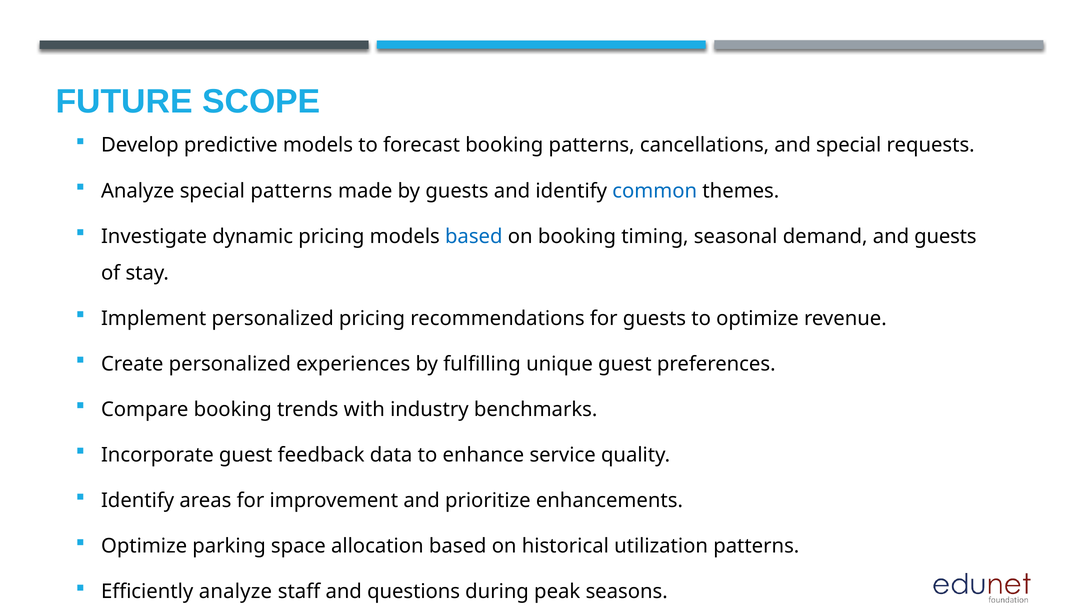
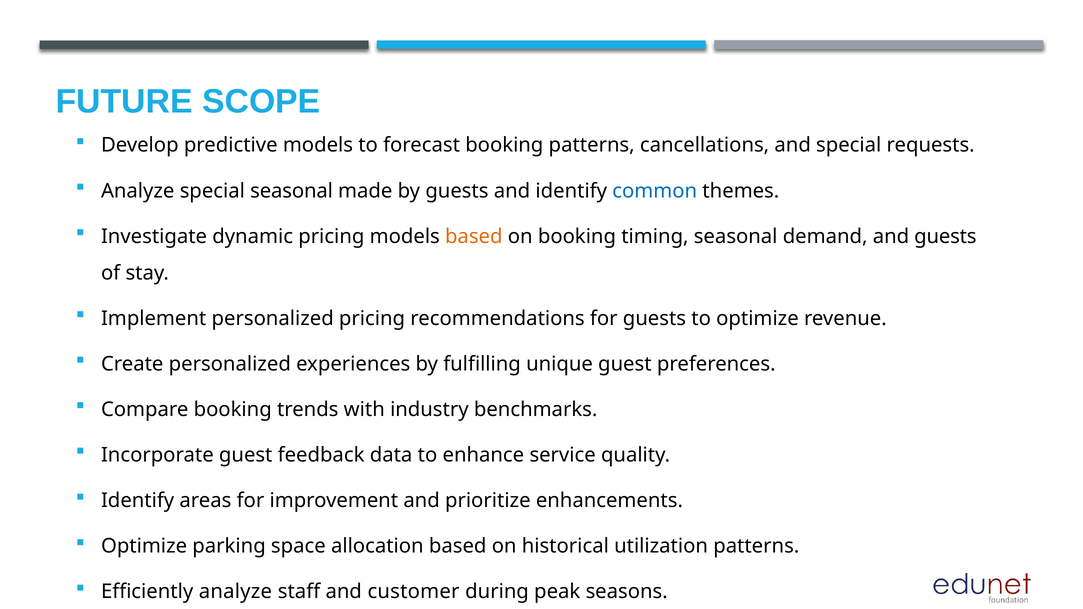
special patterns: patterns -> seasonal
based at (474, 236) colour: blue -> orange
questions: questions -> customer
